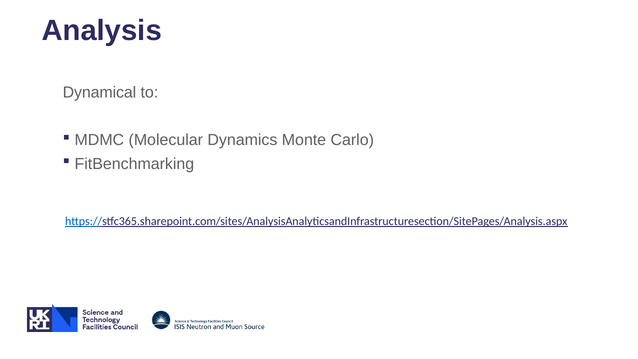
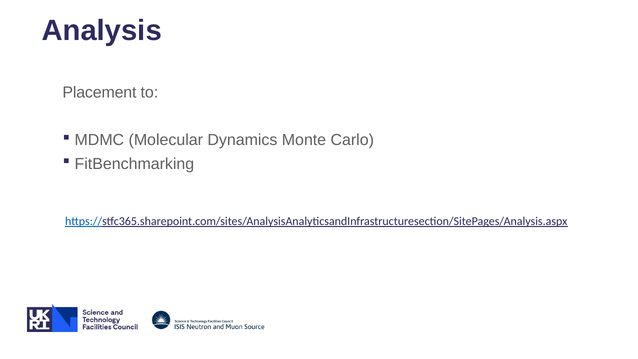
Dynamical: Dynamical -> Placement
